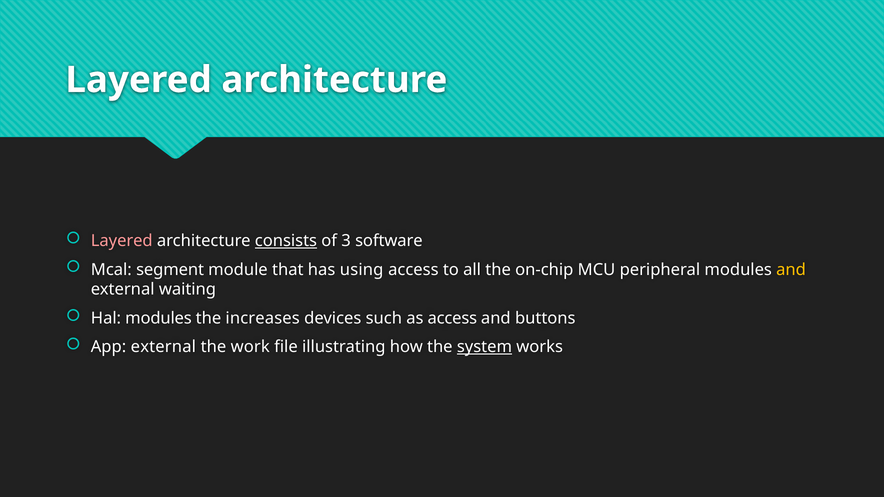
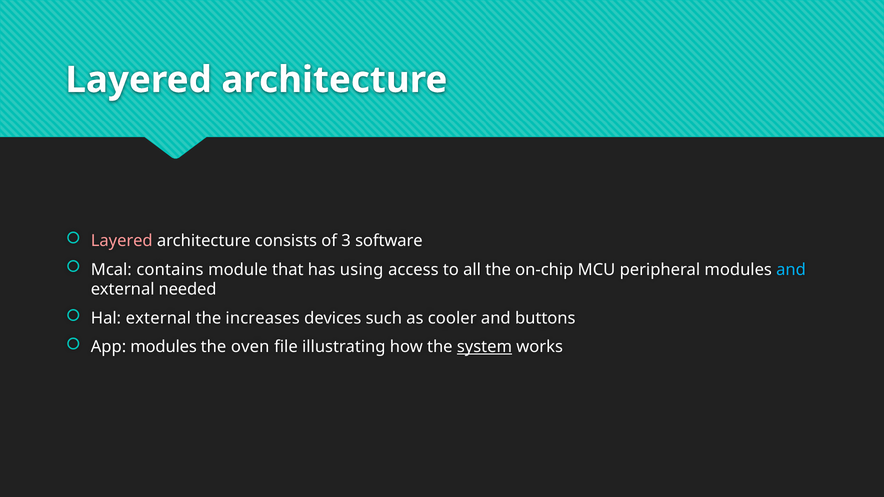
consists underline: present -> none
segment: segment -> contains
and at (791, 270) colour: yellow -> light blue
waiting: waiting -> needed
Hal modules: modules -> external
as access: access -> cooler
App external: external -> modules
work: work -> oven
